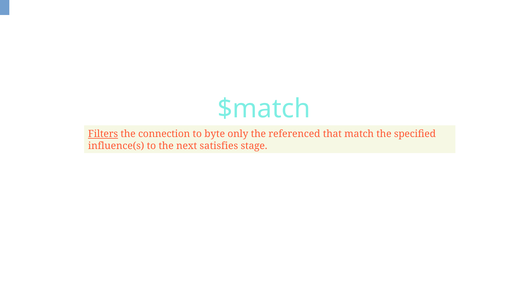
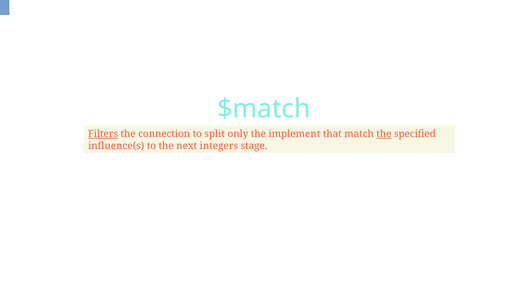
byte: byte -> split
referenced: referenced -> implement
the at (384, 134) underline: none -> present
satisfies: satisfies -> integers
